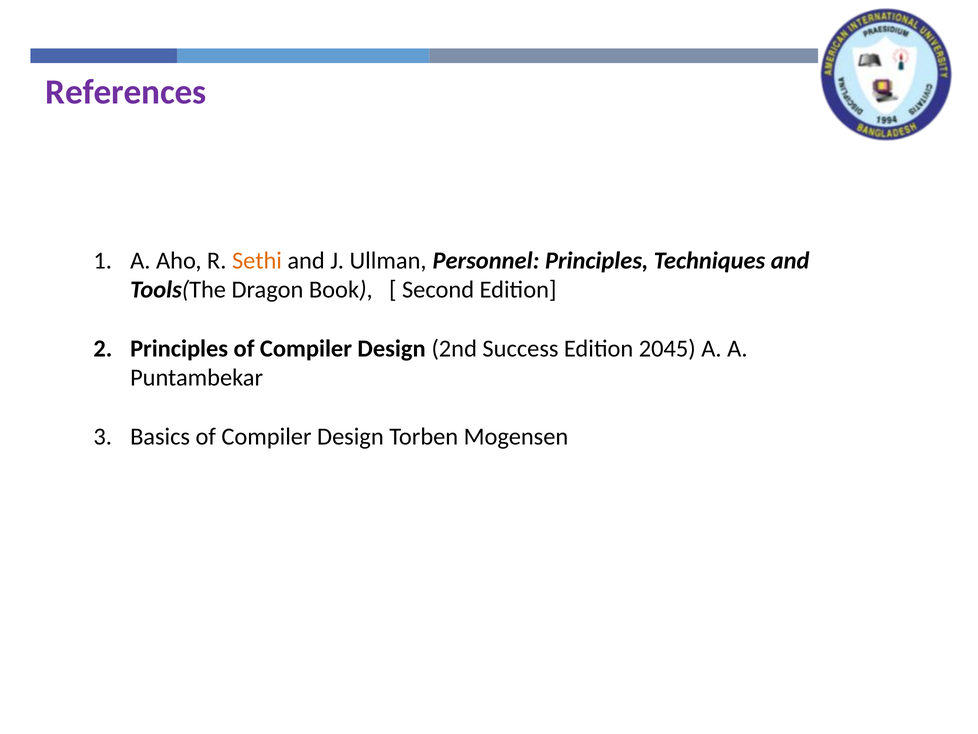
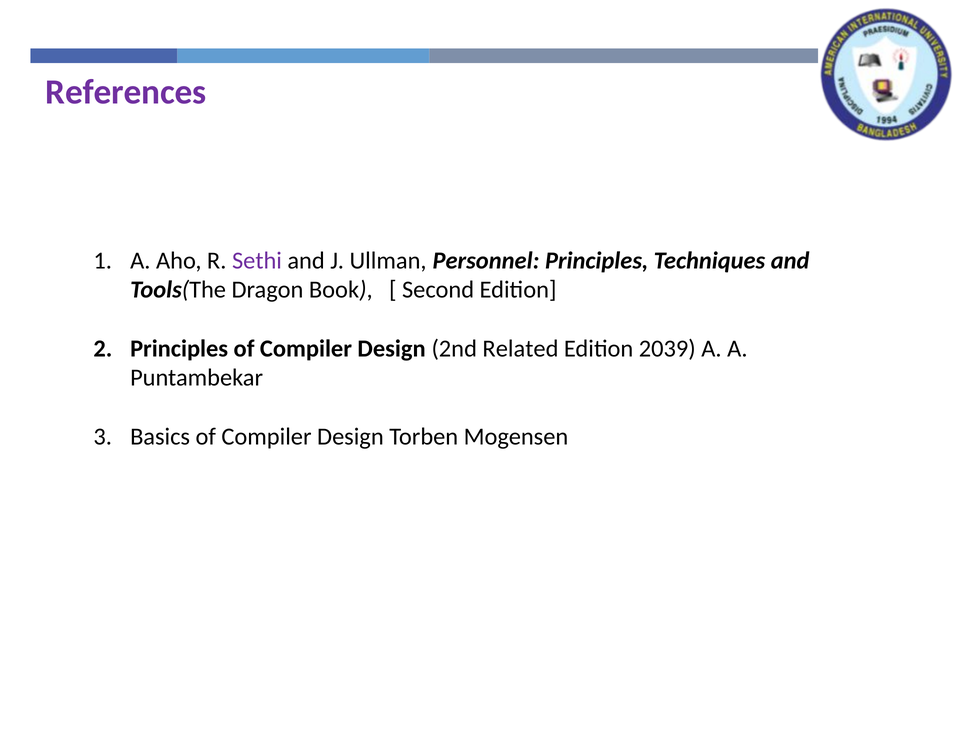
Sethi colour: orange -> purple
Success: Success -> Related
2045: 2045 -> 2039
